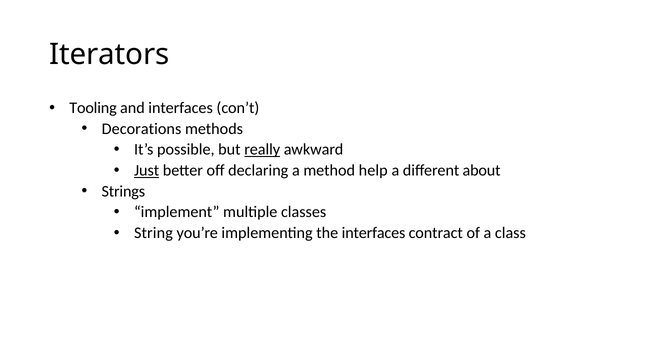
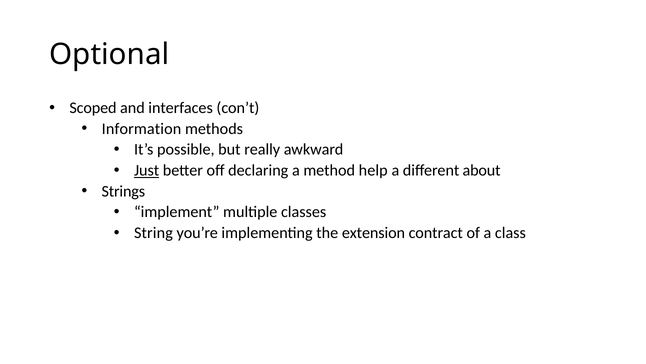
Iterators: Iterators -> Optional
Tooling: Tooling -> Scoped
Decorations: Decorations -> Information
really underline: present -> none
the interfaces: interfaces -> extension
